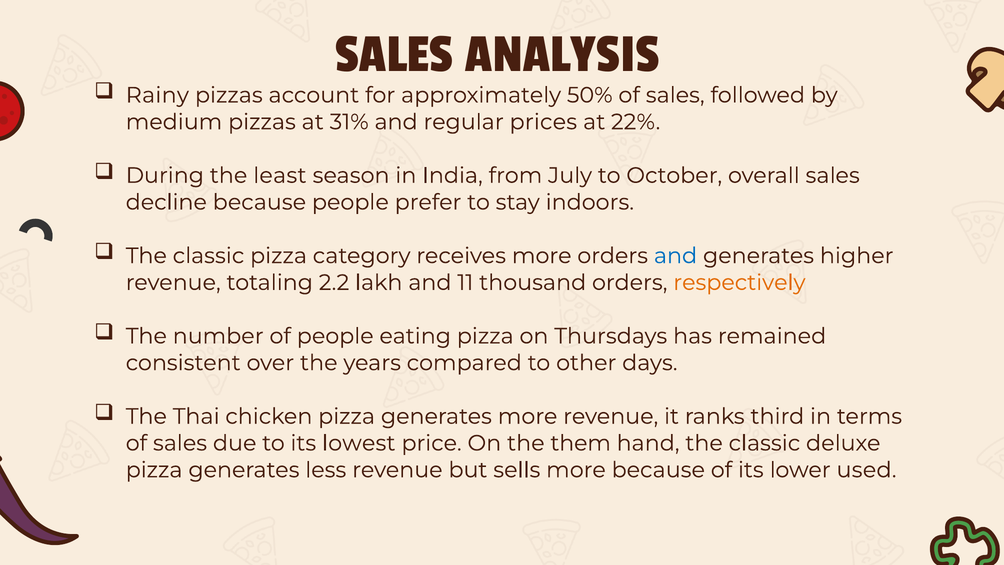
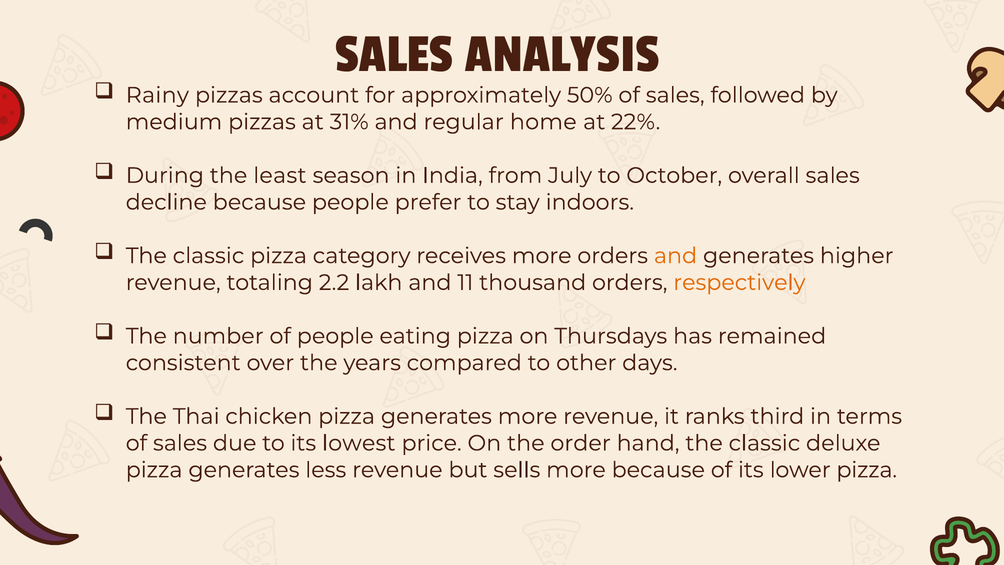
prices: prices -> home
and at (675, 256) colour: blue -> orange
them: them -> order
lower used: used -> pizza
